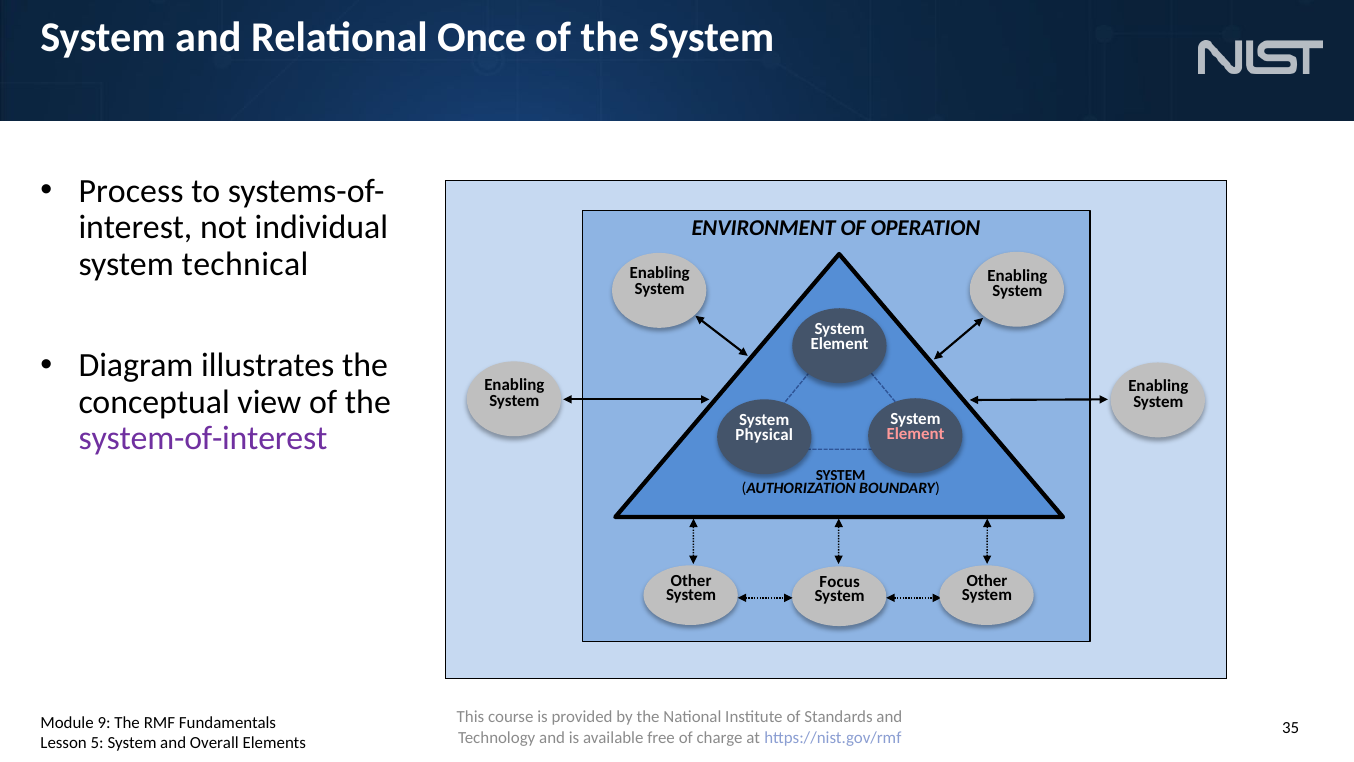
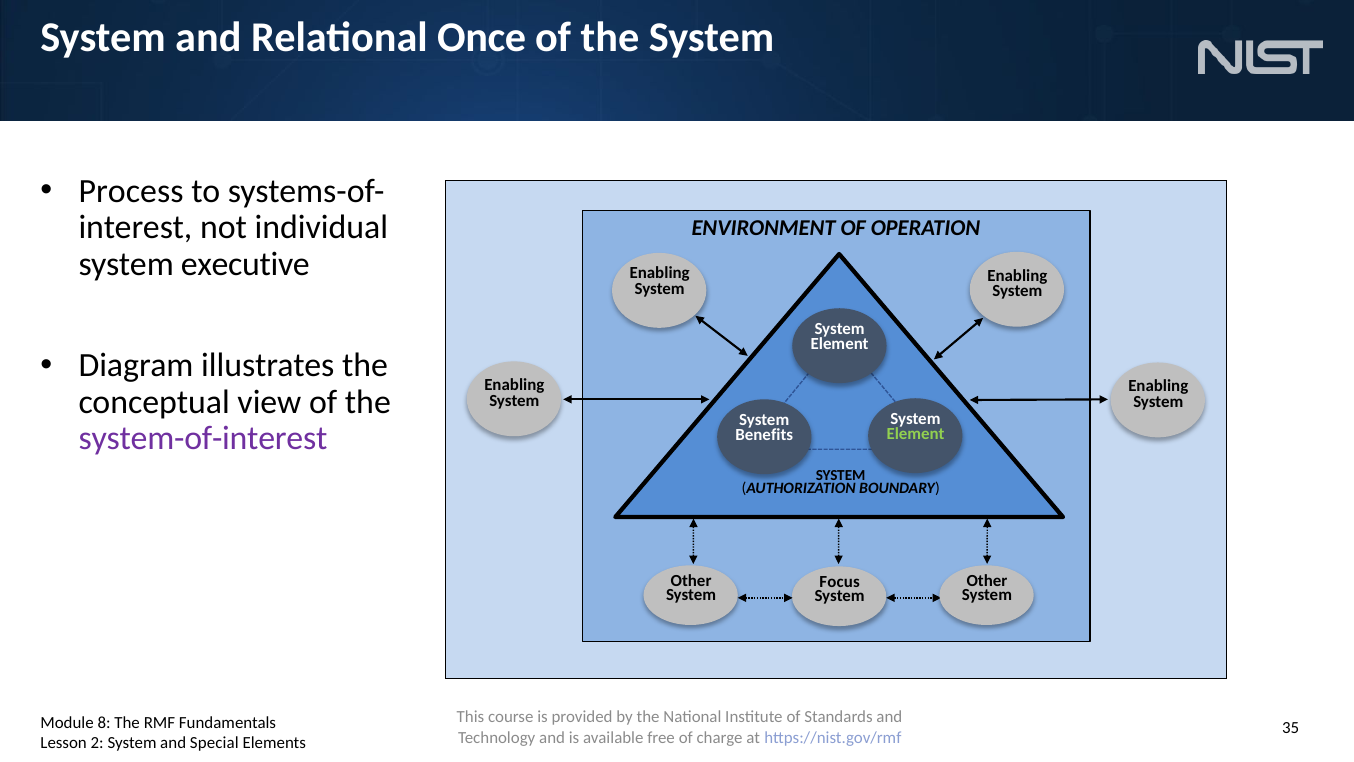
technical: technical -> executive
Element at (916, 434) colour: pink -> light green
Physical: Physical -> Benefits
9: 9 -> 8
5: 5 -> 2
Overall: Overall -> Special
